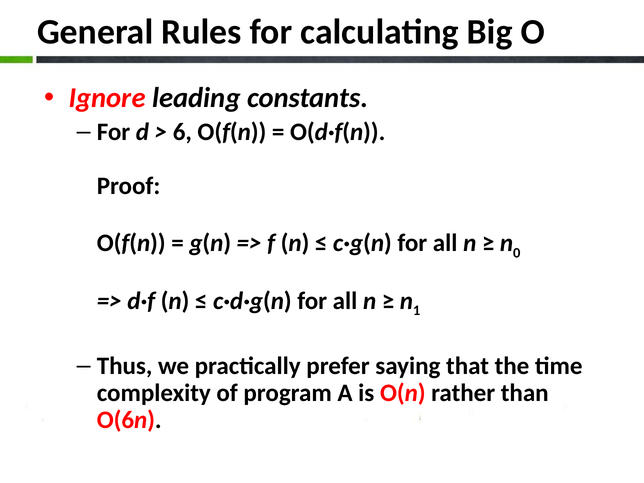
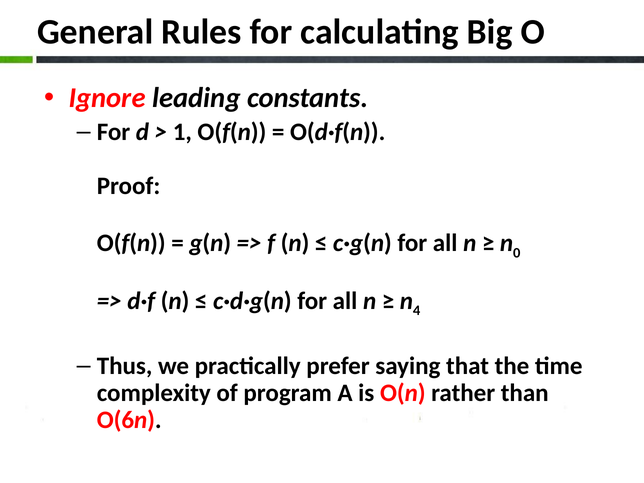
6: 6 -> 1
1: 1 -> 4
